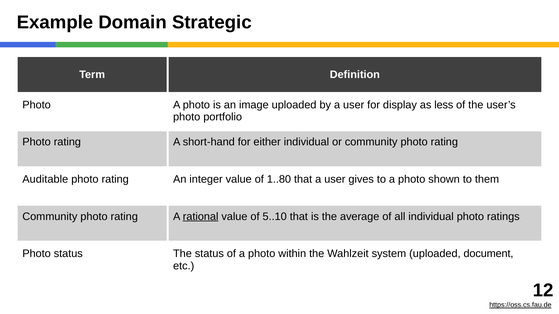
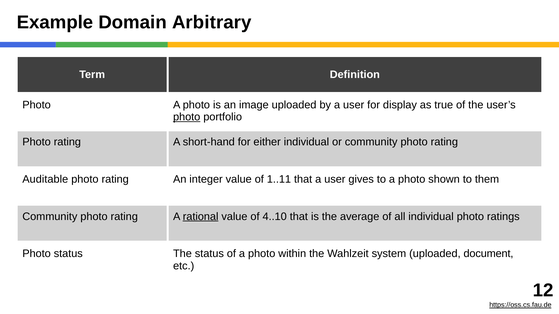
Strategic: Strategic -> Arbitrary
less: less -> true
photo at (187, 117) underline: none -> present
1..80: 1..80 -> 1..11
5..10: 5..10 -> 4..10
